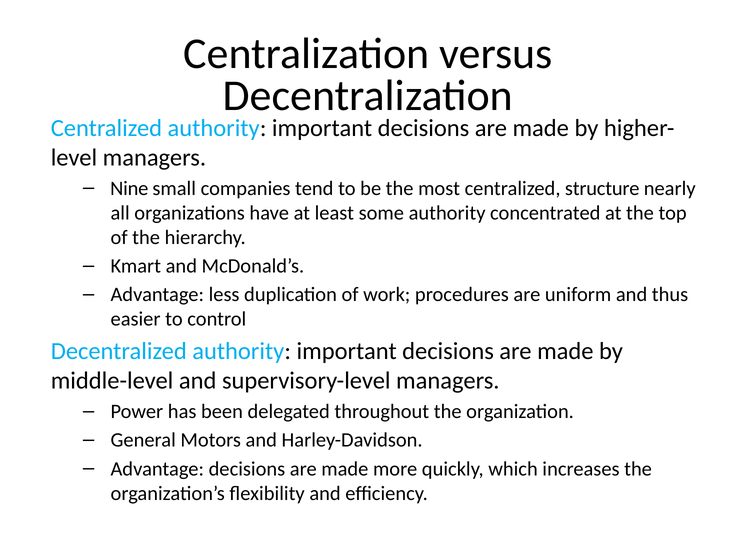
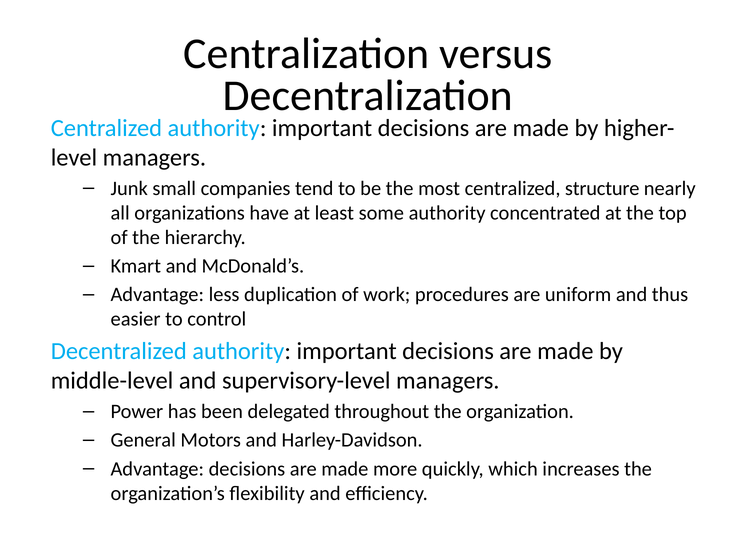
Nine: Nine -> Junk
